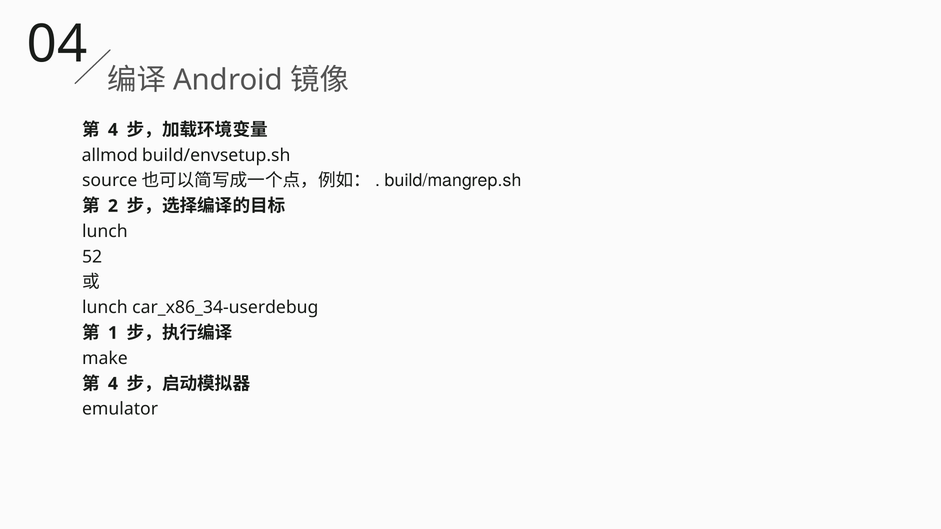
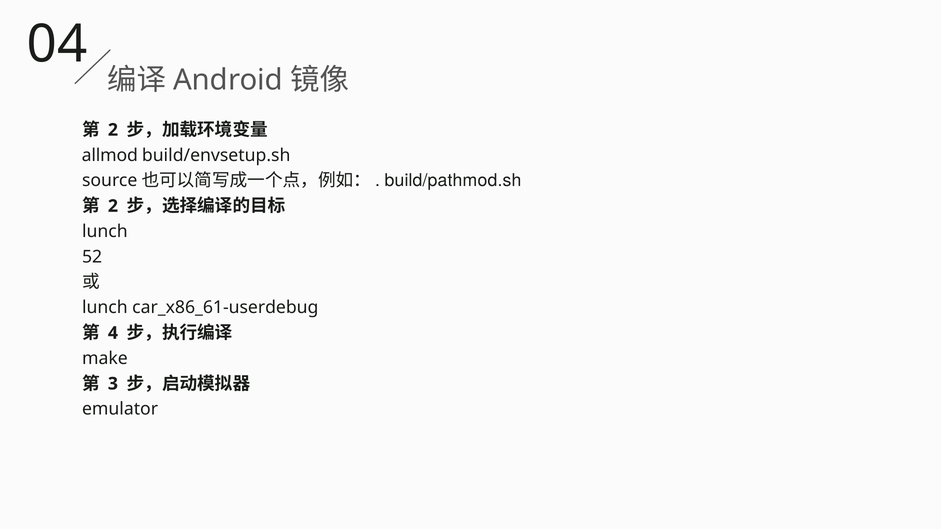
4 at (113, 130): 4 -> 2
build/mangrep.sh: build/mangrep.sh -> build/pathmod.sh
car_x86_34-userdebug: car_x86_34-userdebug -> car_x86_61-userdebug
1: 1 -> 4
4 at (113, 384): 4 -> 3
